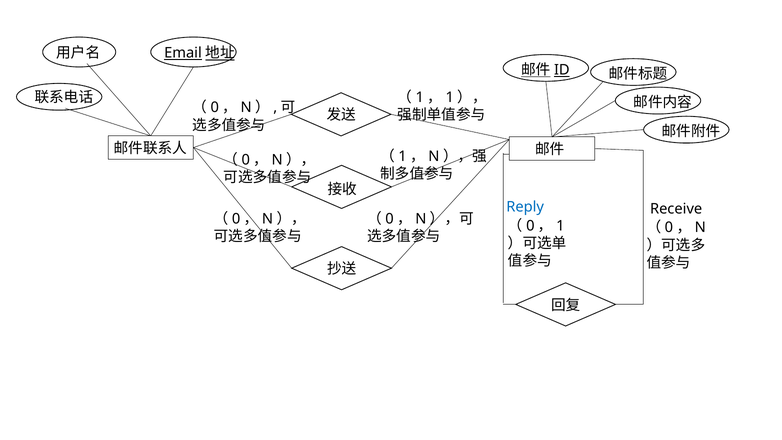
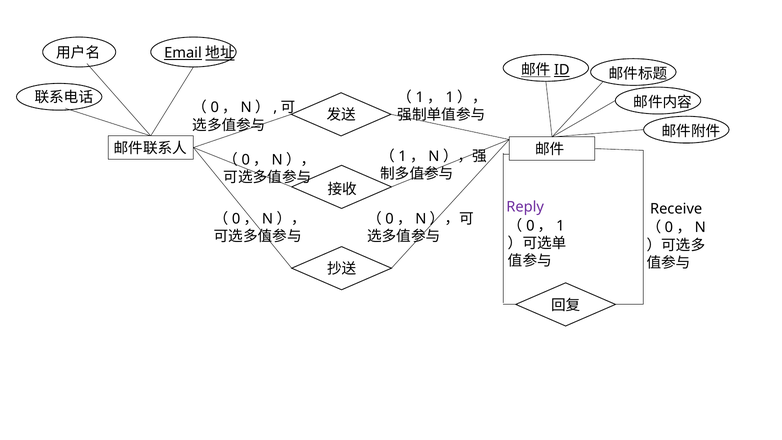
Reply colour: blue -> purple
